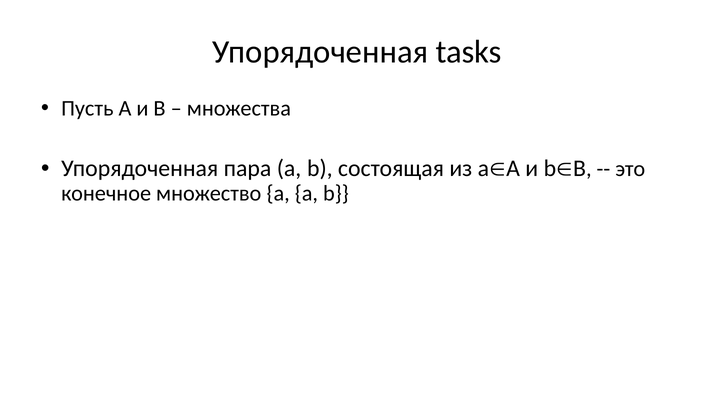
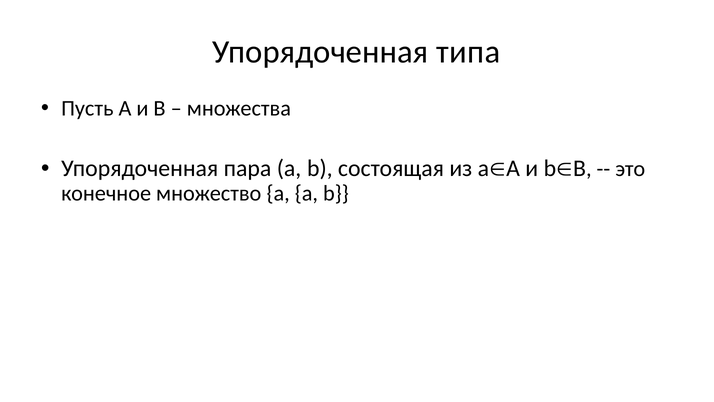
tasks: tasks -> типа
